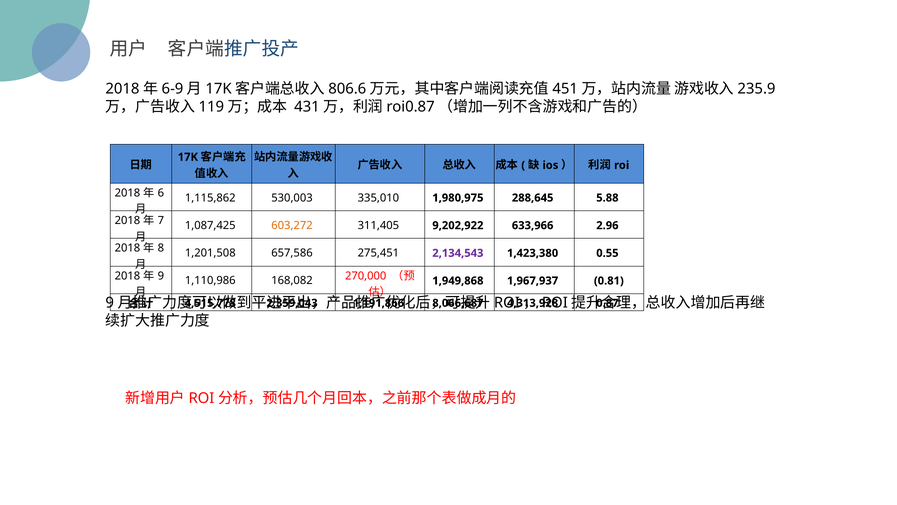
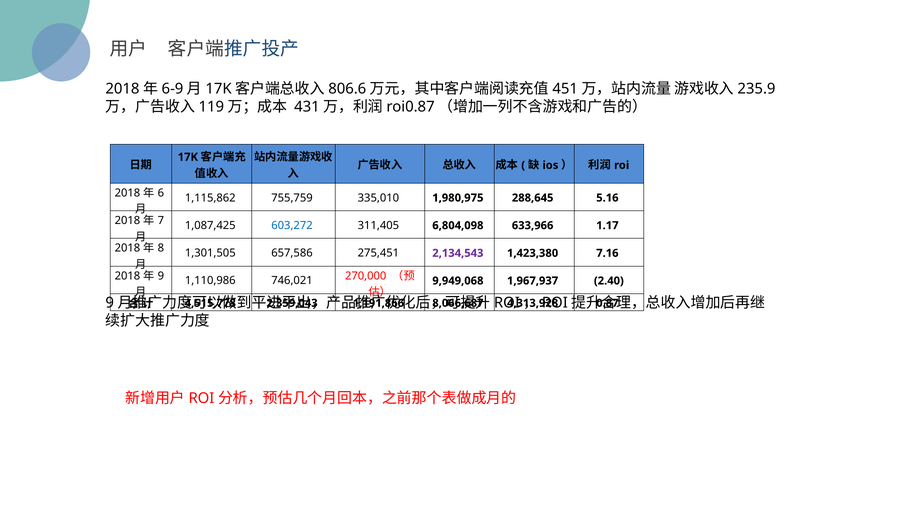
530,003: 530,003 -> 755,759
5.88: 5.88 -> 5.16
603,272 colour: orange -> blue
9,202,922: 9,202,922 -> 6,804,098
2.96: 2.96 -> 1.17
1,201,508: 1,201,508 -> 1,301,505
0.55: 0.55 -> 7.16
168,082: 168,082 -> 746,021
1,949,868: 1,949,868 -> 9,949,068
0.81: 0.81 -> 2.40
